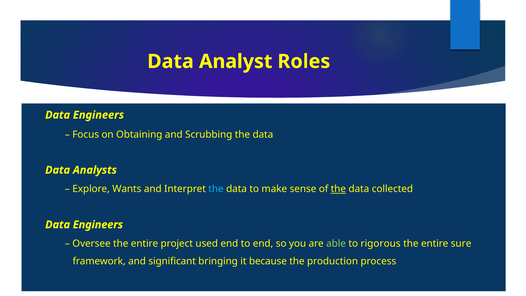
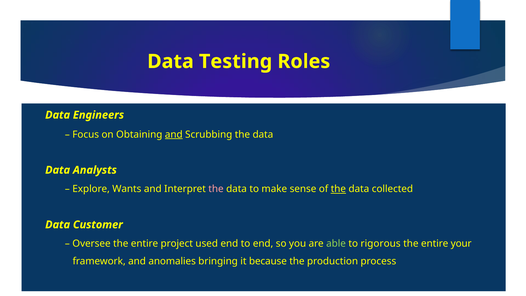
Analyst: Analyst -> Testing
and at (174, 134) underline: none -> present
the at (216, 189) colour: light blue -> pink
Engineers at (98, 225): Engineers -> Customer
sure: sure -> your
significant: significant -> anomalies
